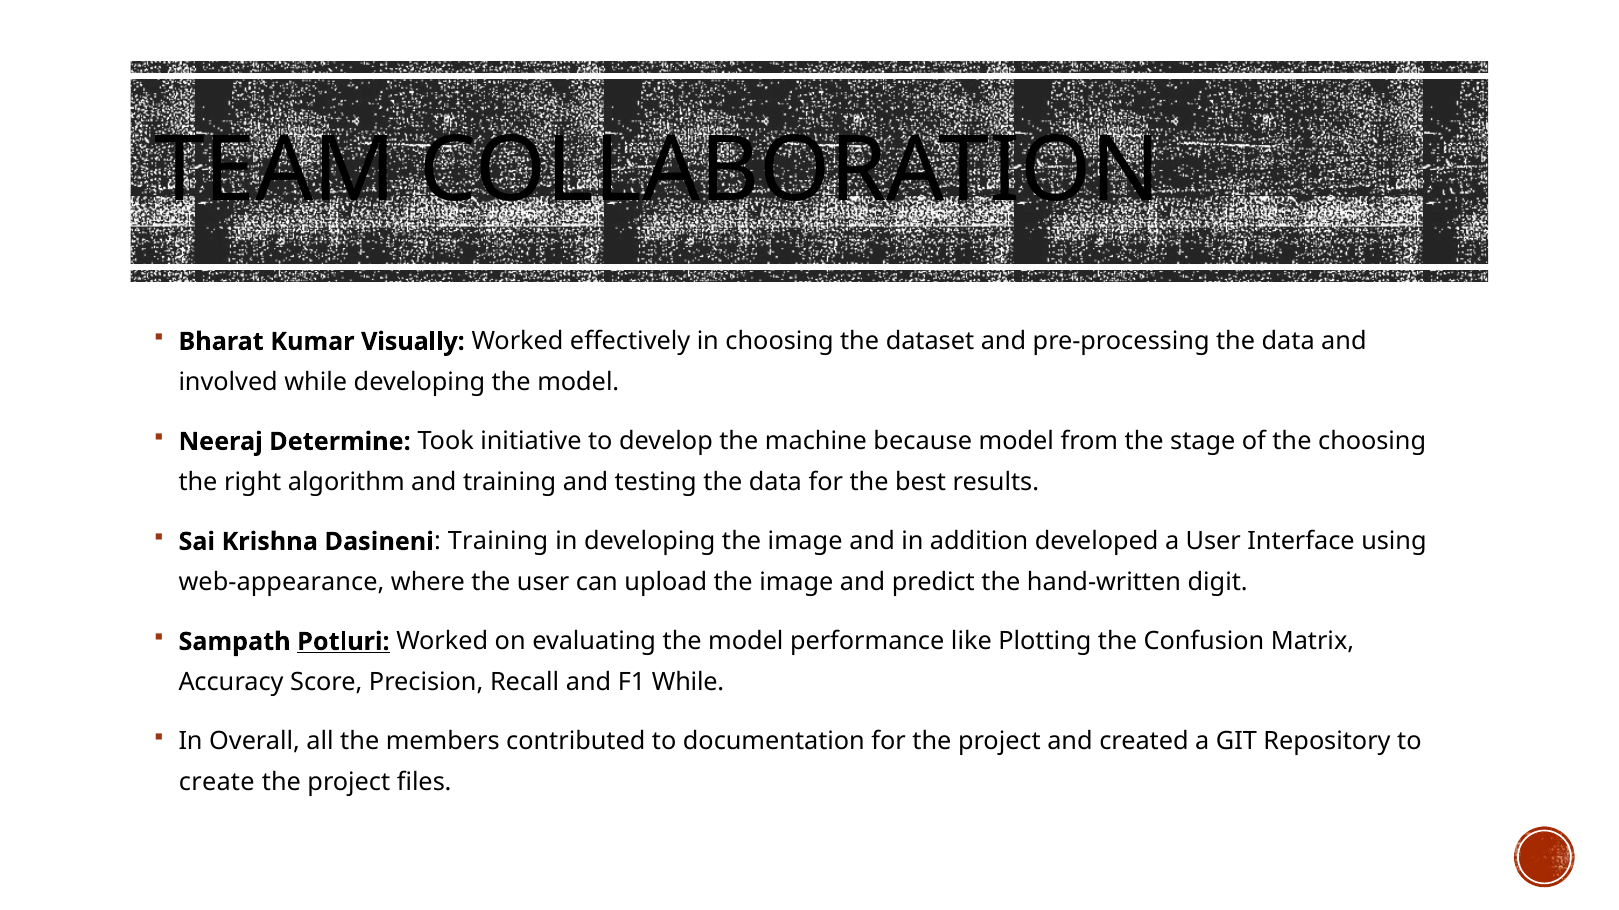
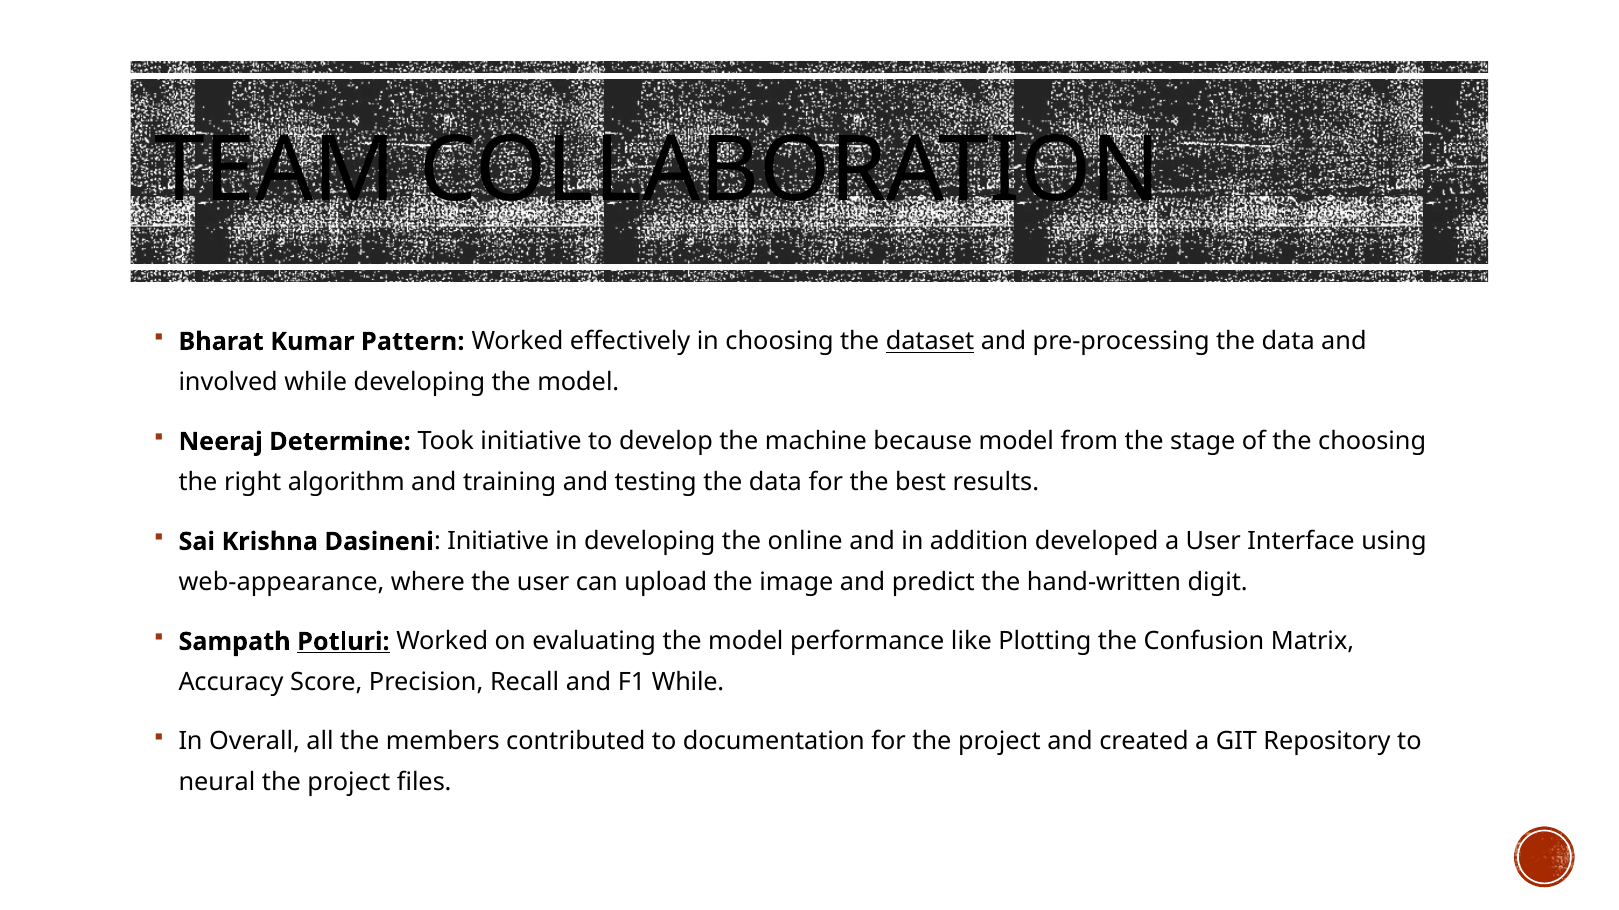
Visually: Visually -> Pattern
dataset underline: none -> present
Dasineni Training: Training -> Initiative
developing the image: image -> online
create: create -> neural
